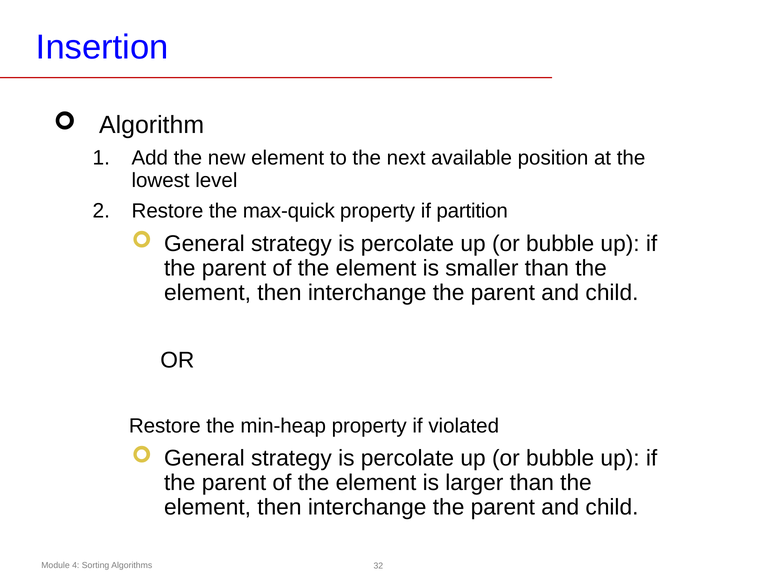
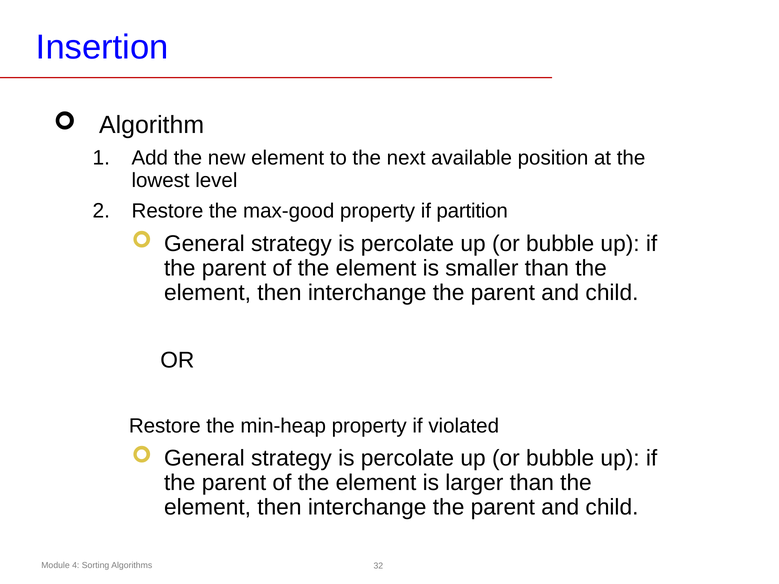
max-quick: max-quick -> max-good
